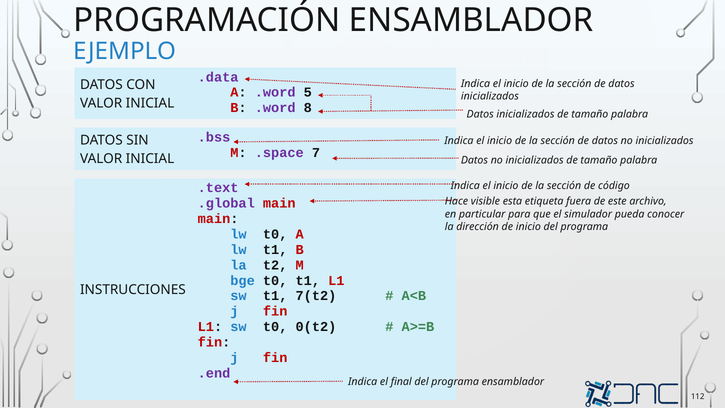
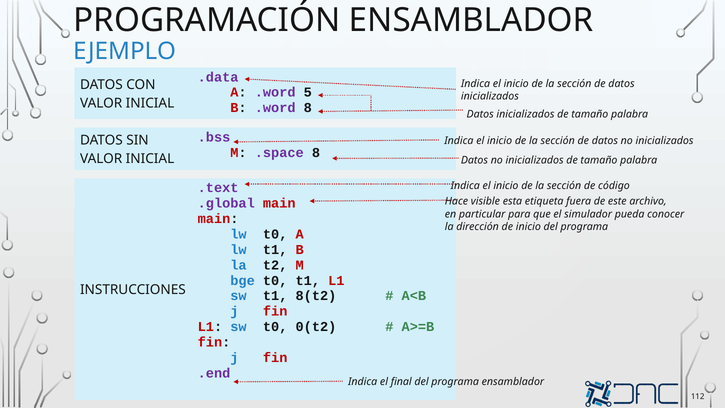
.space 7: 7 -> 8
7(t2: 7(t2 -> 8(t2
